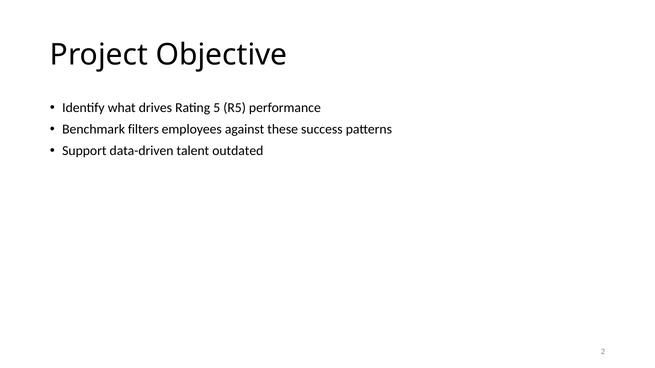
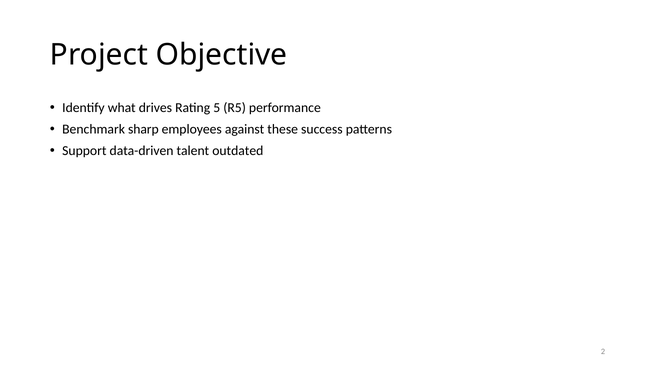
filters: filters -> sharp
